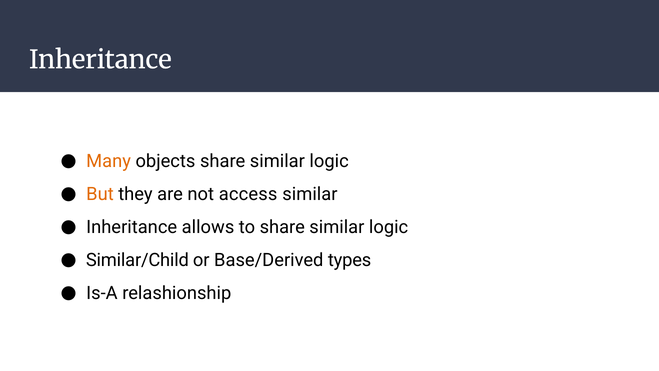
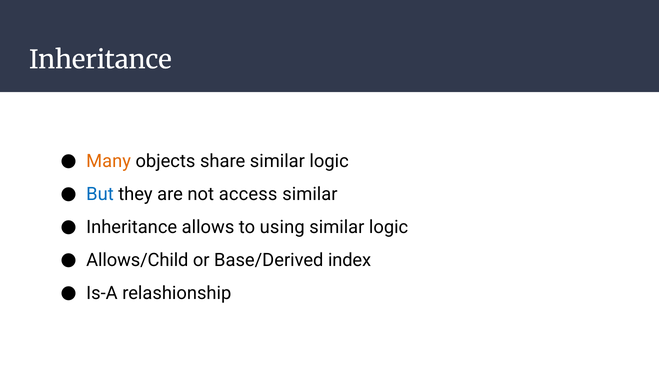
But colour: orange -> blue
to share: share -> using
Similar/Child: Similar/Child -> Allows/Child
types: types -> index
